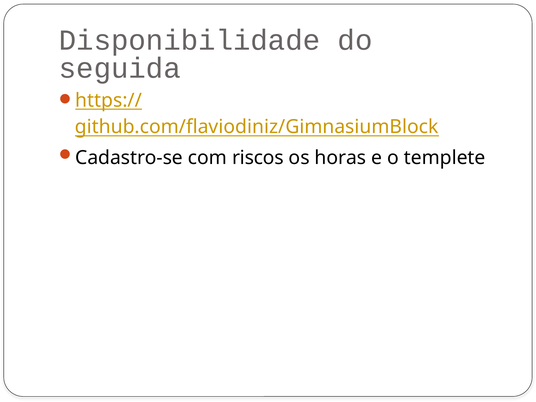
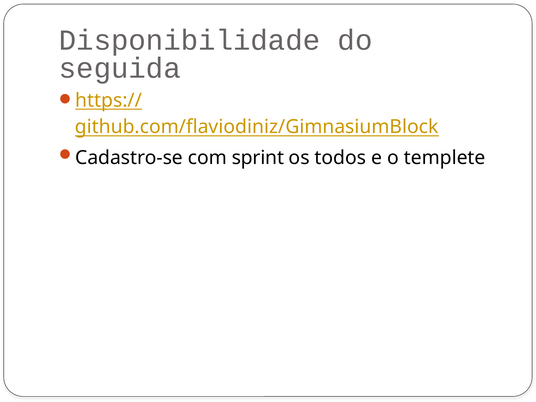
riscos: riscos -> sprint
horas: horas -> todos
